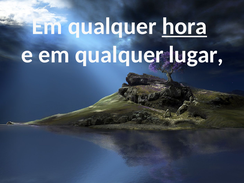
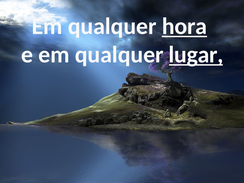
lugar underline: none -> present
